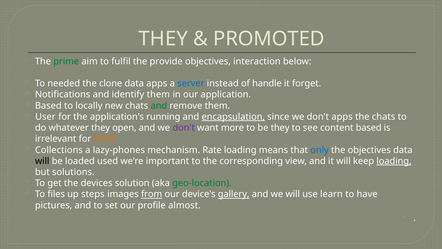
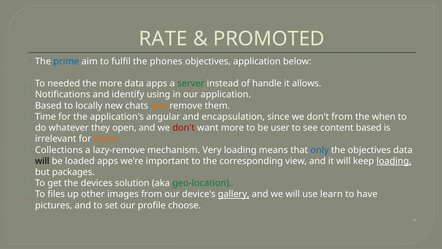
THEY at (163, 39): THEY -> RATE
prime colour: green -> blue
provide: provide -> phones
objectives interaction: interaction -> application
the clone: clone -> more
server colour: blue -> green
forget: forget -> allows
identify them: them -> using
and at (159, 106) colour: green -> orange
User: User -> Time
running: running -> angular
encapsulation underline: present -> none
don't apps: apps -> from
the chats: chats -> when
don't at (184, 128) colour: purple -> red
be they: they -> user
lazy-phones: lazy-phones -> lazy-remove
Rate: Rate -> Very
loaded used: used -> apps
solutions: solutions -> packages
steps: steps -> other
from at (152, 194) underline: present -> none
almost: almost -> choose
